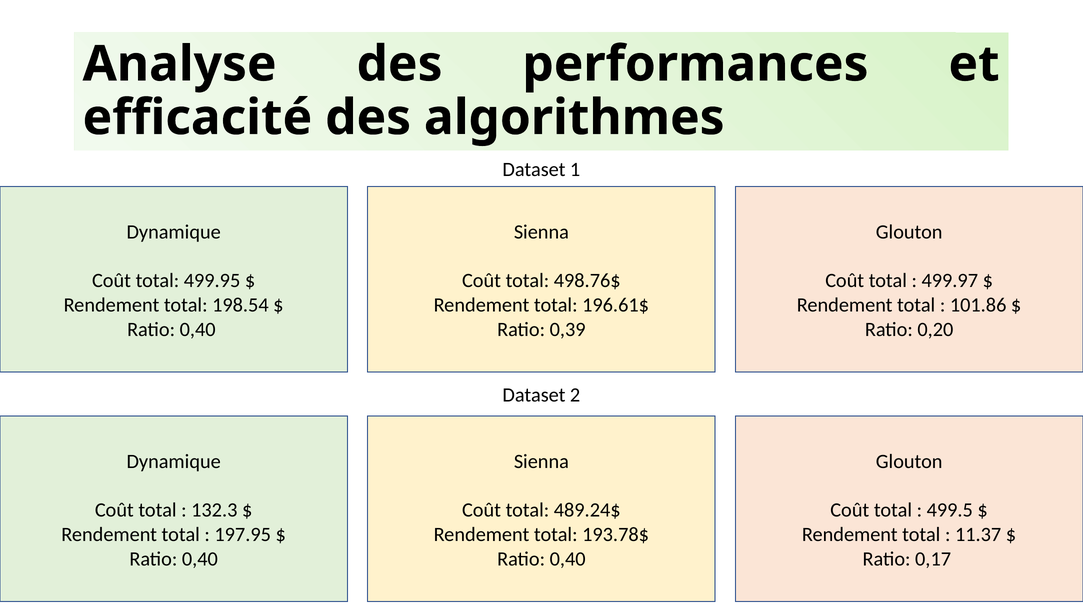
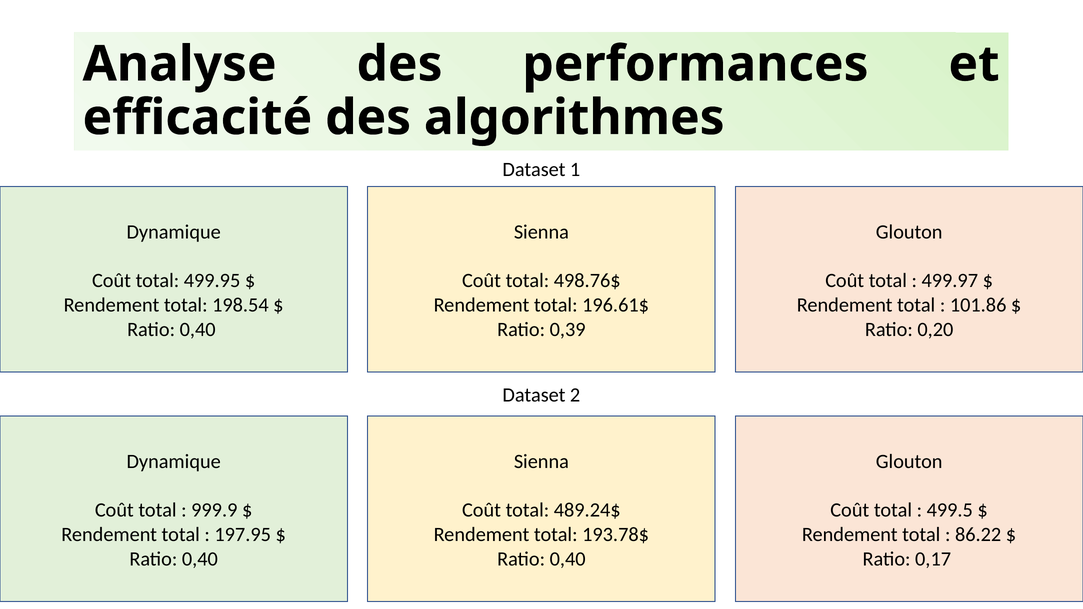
132.3: 132.3 -> 999.9
11.37: 11.37 -> 86.22
